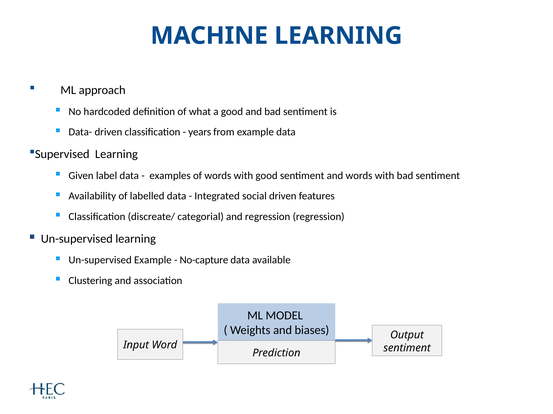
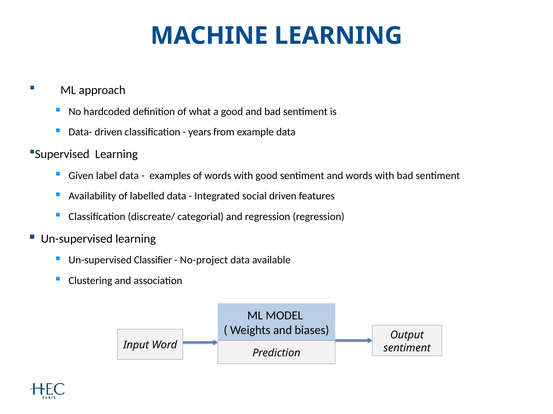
Un-supervised Example: Example -> Classifier
No-capture: No-capture -> No-project
